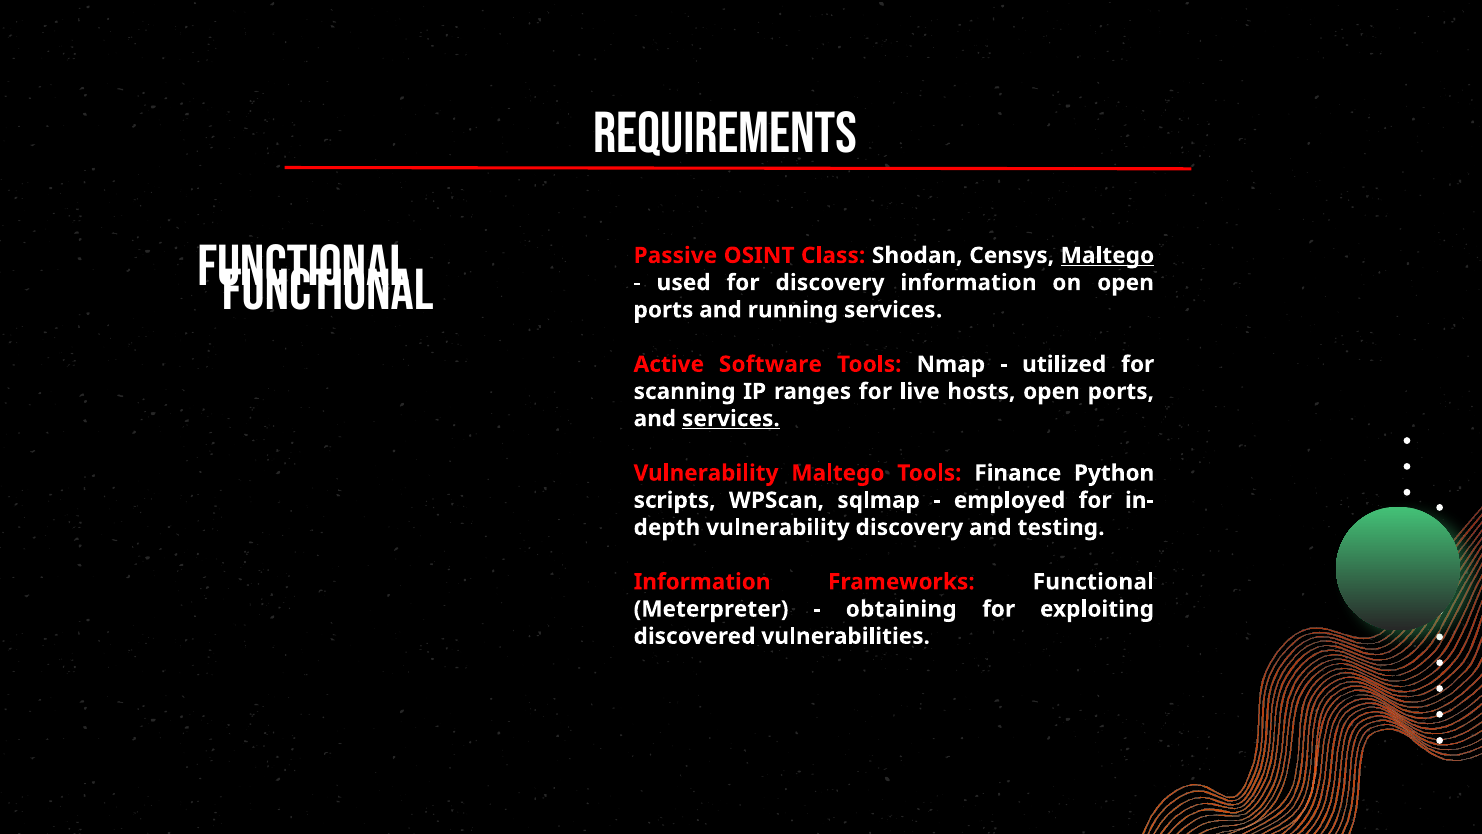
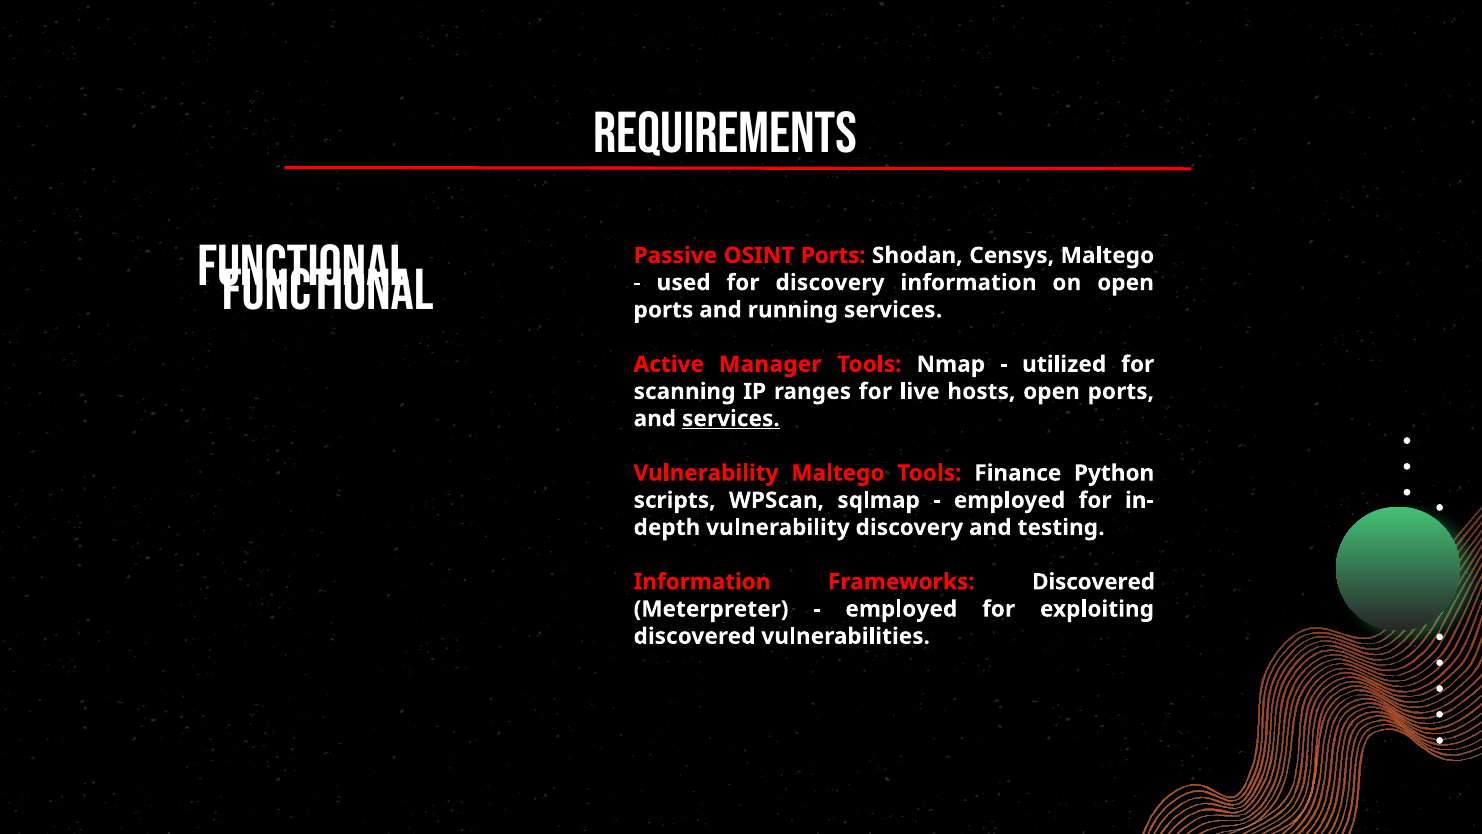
OSINT Class: Class -> Ports
Maltego at (1107, 255) underline: present -> none
Software: Software -> Manager
Frameworks Functional: Functional -> Discovered
obtaining at (901, 609): obtaining -> employed
